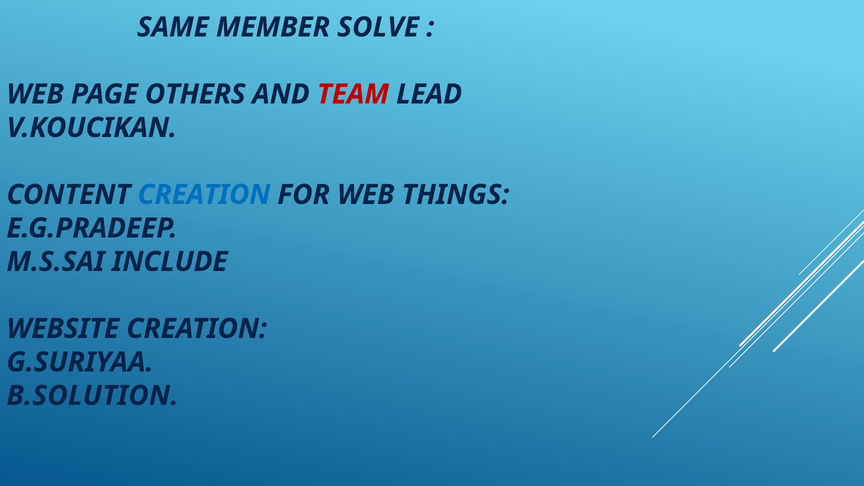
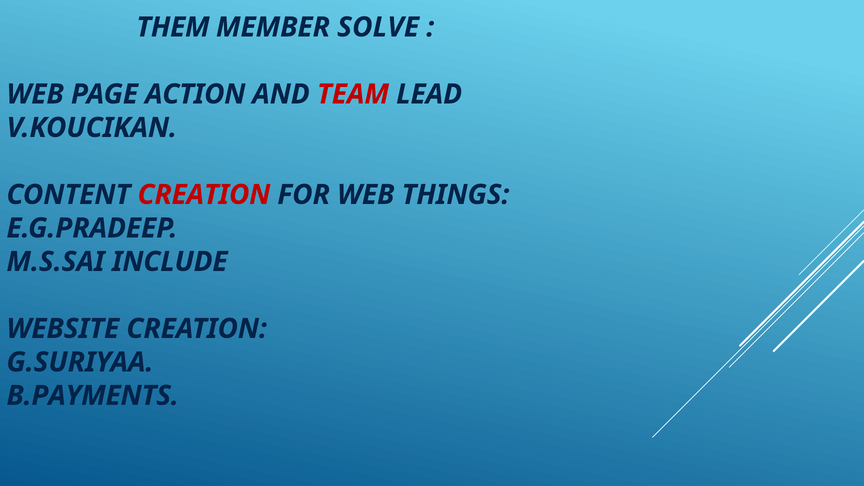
SAME: SAME -> THEM
OTHERS: OTHERS -> ACTION
CREATION at (204, 195) colour: blue -> red
B.SOLUTION: B.SOLUTION -> B.PAYMENTS
